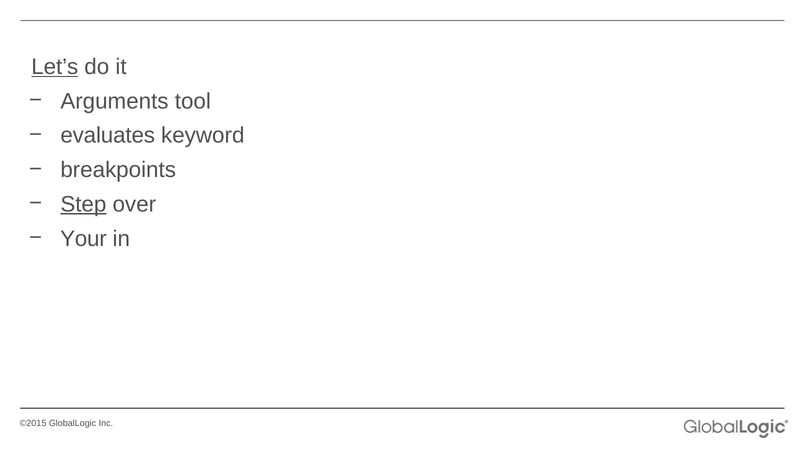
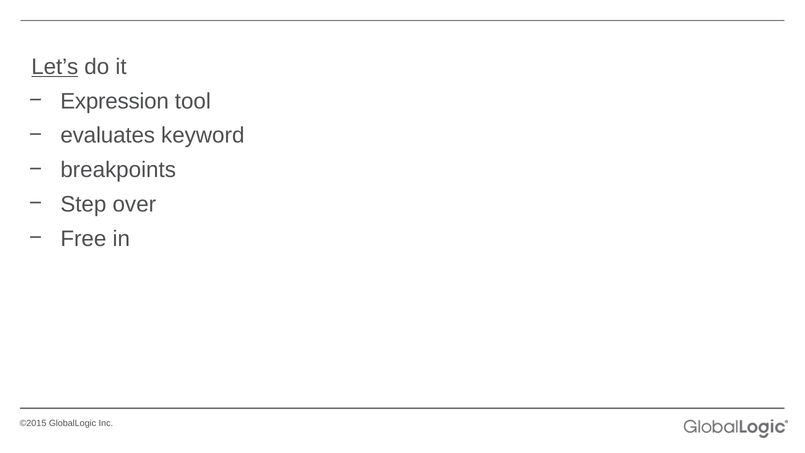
Arguments: Arguments -> Expression
Step underline: present -> none
Your: Your -> Free
